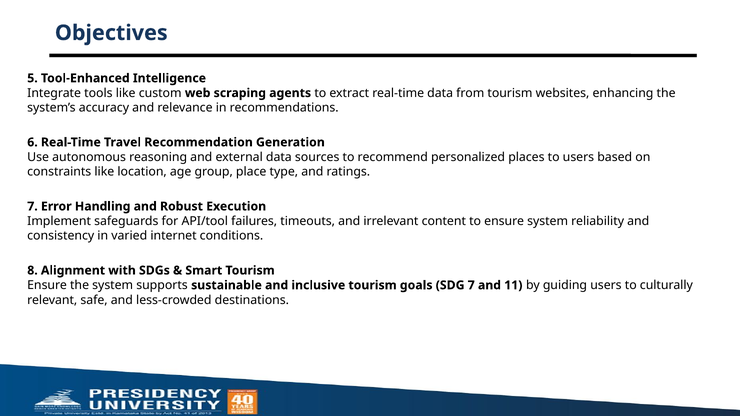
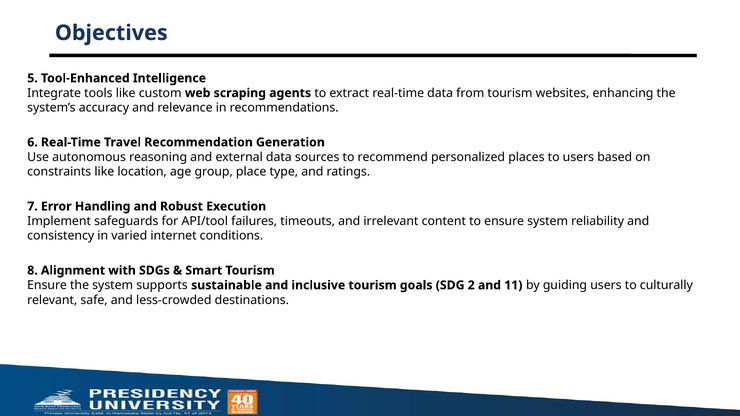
SDG 7: 7 -> 2
